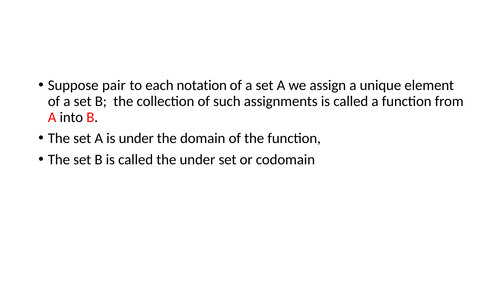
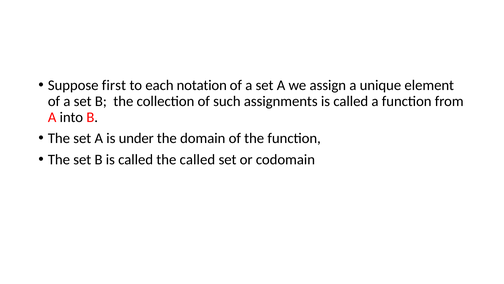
pair: pair -> first
the under: under -> called
